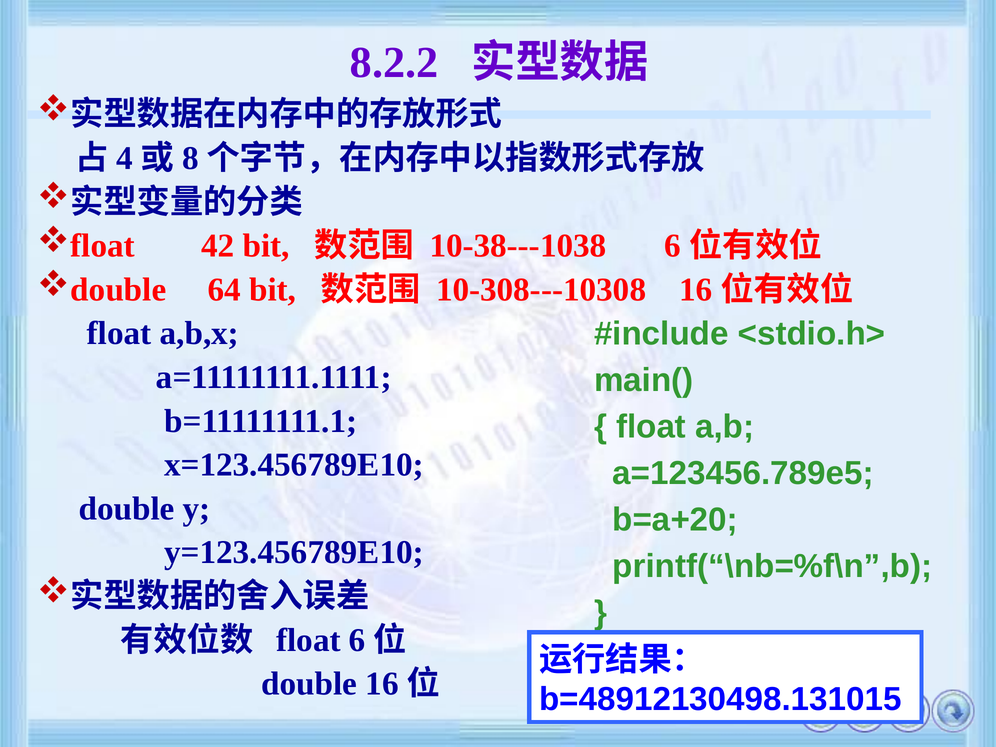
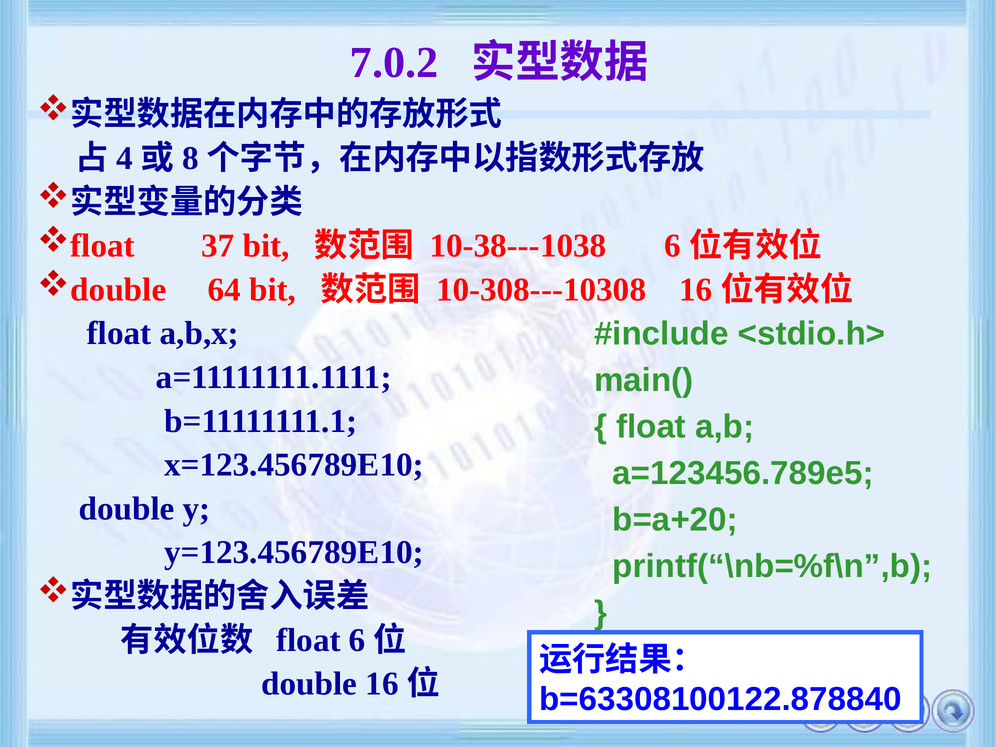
8.2.2: 8.2.2 -> 7.0.2
42: 42 -> 37
b=48912130498.131015: b=48912130498.131015 -> b=63308100122.878840
